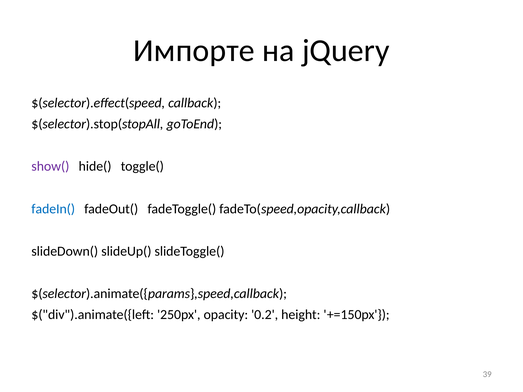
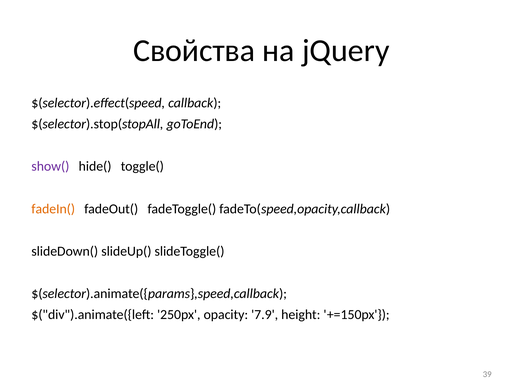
Импорте: Импорте -> Свойства
fadeIn( colour: blue -> orange
0.2: 0.2 -> 7.9
